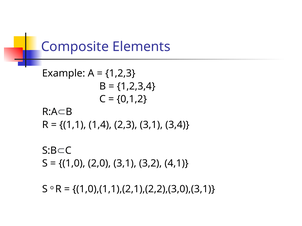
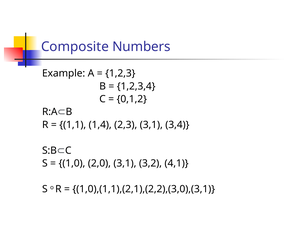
Elements: Elements -> Numbers
